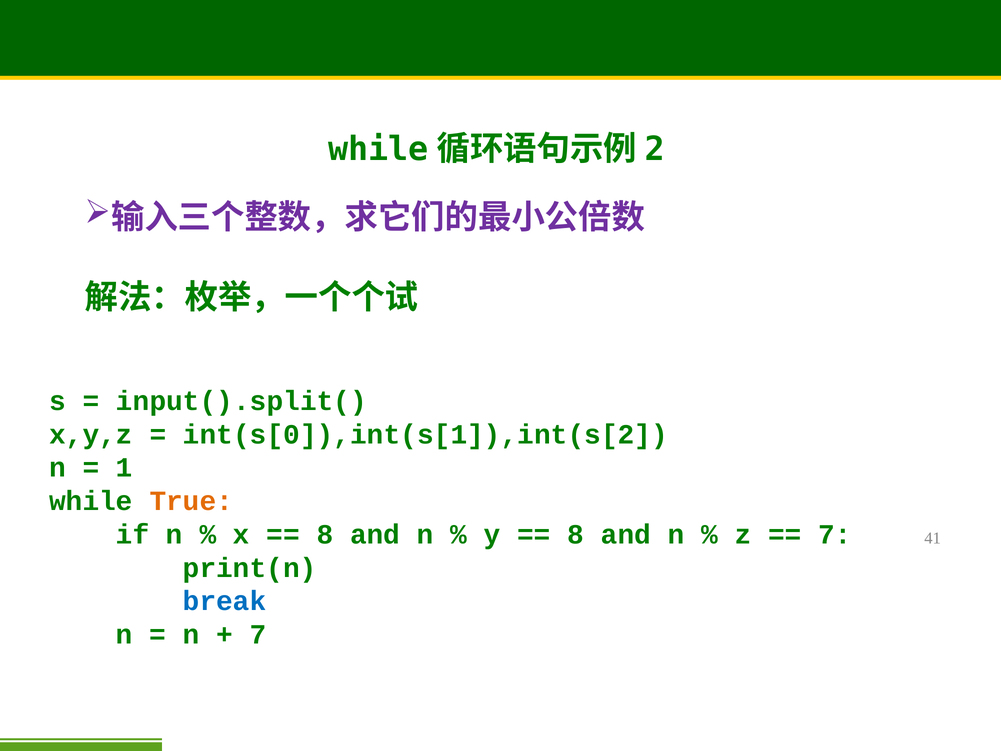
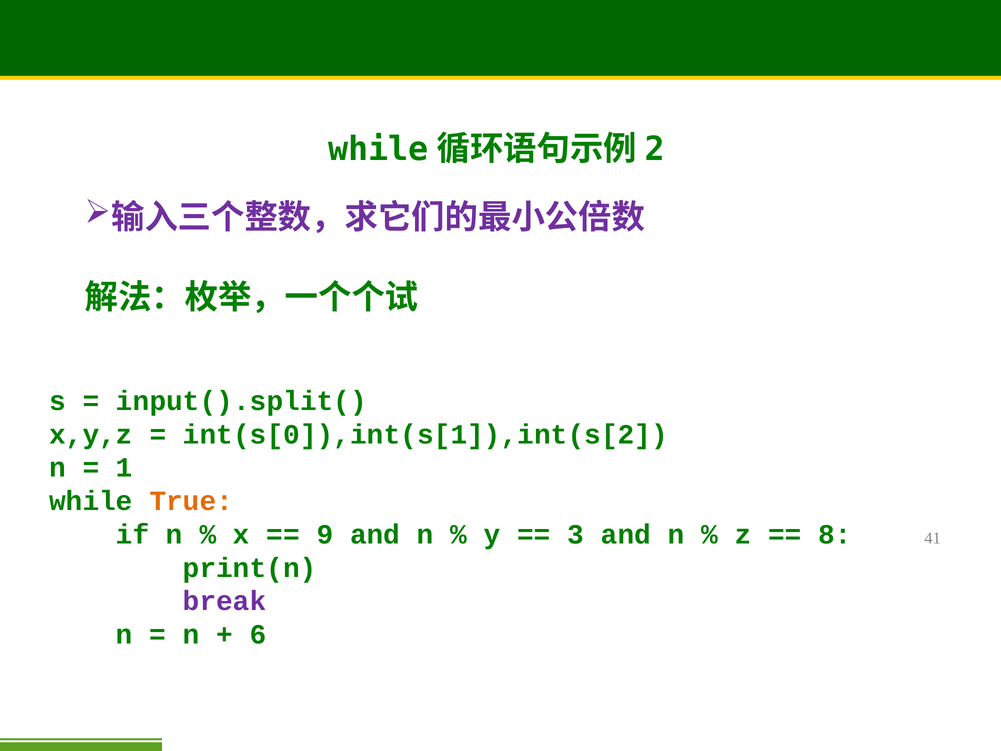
8 at (325, 534): 8 -> 9
8 at (576, 534): 8 -> 3
7 at (835, 534): 7 -> 8
break colour: blue -> purple
7 at (258, 634): 7 -> 6
